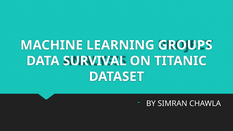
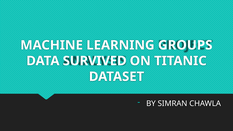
SURVIVAL: SURVIVAL -> SURVIVED
